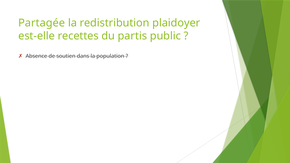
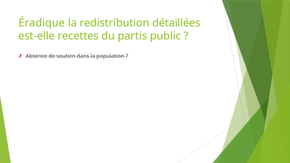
Partagée: Partagée -> Éradique
plaidoyer: plaidoyer -> détaillées
